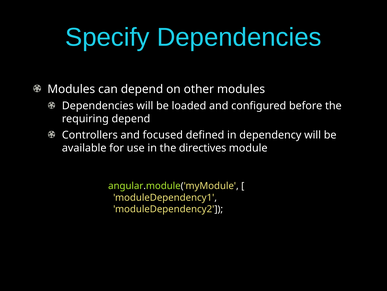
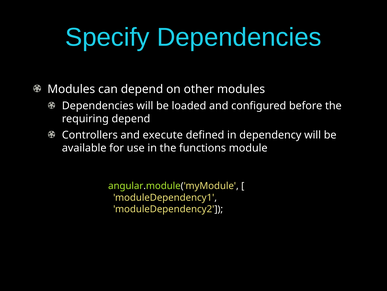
focused: focused -> execute
directives: directives -> functions
